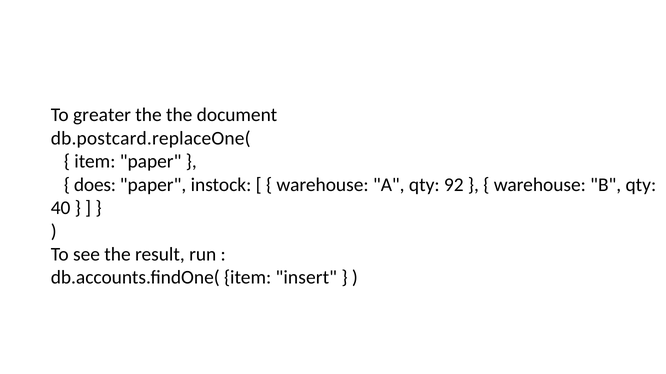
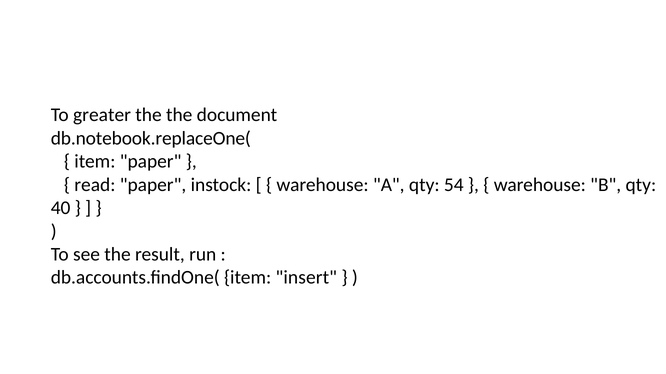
db.postcard.replaceOne(: db.postcard.replaceOne( -> db.notebook.replaceOne(
does: does -> read
92: 92 -> 54
